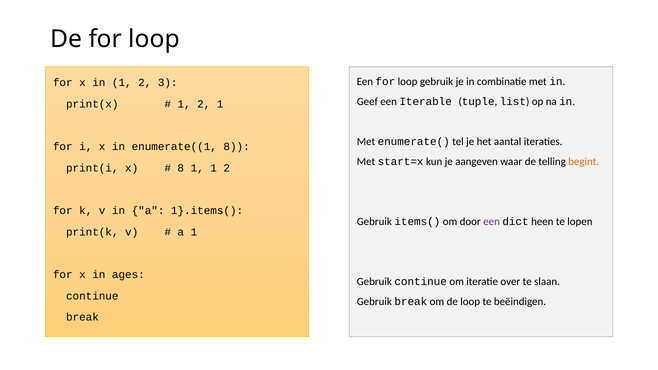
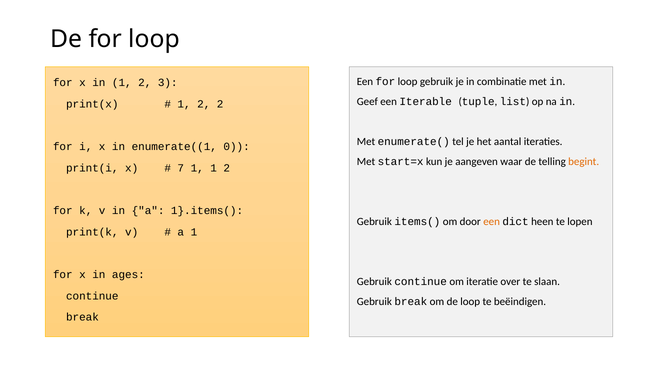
2 1: 1 -> 2
enumerate((1 8: 8 -> 0
8 at (181, 168): 8 -> 7
een at (492, 222) colour: purple -> orange
